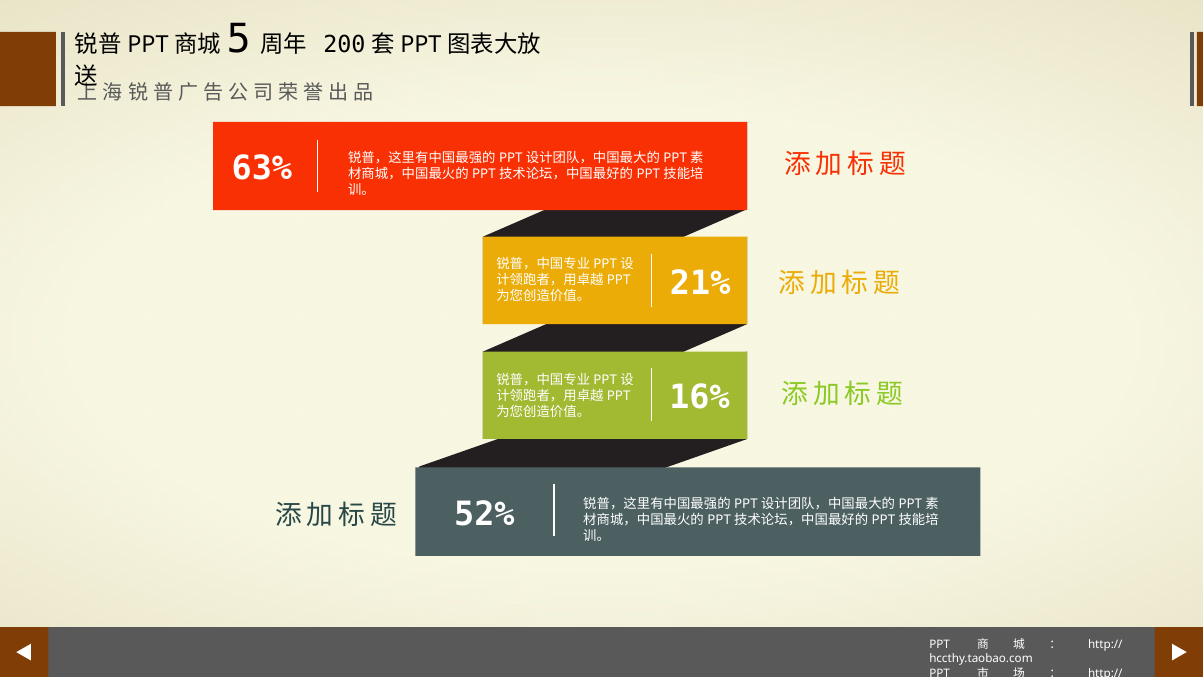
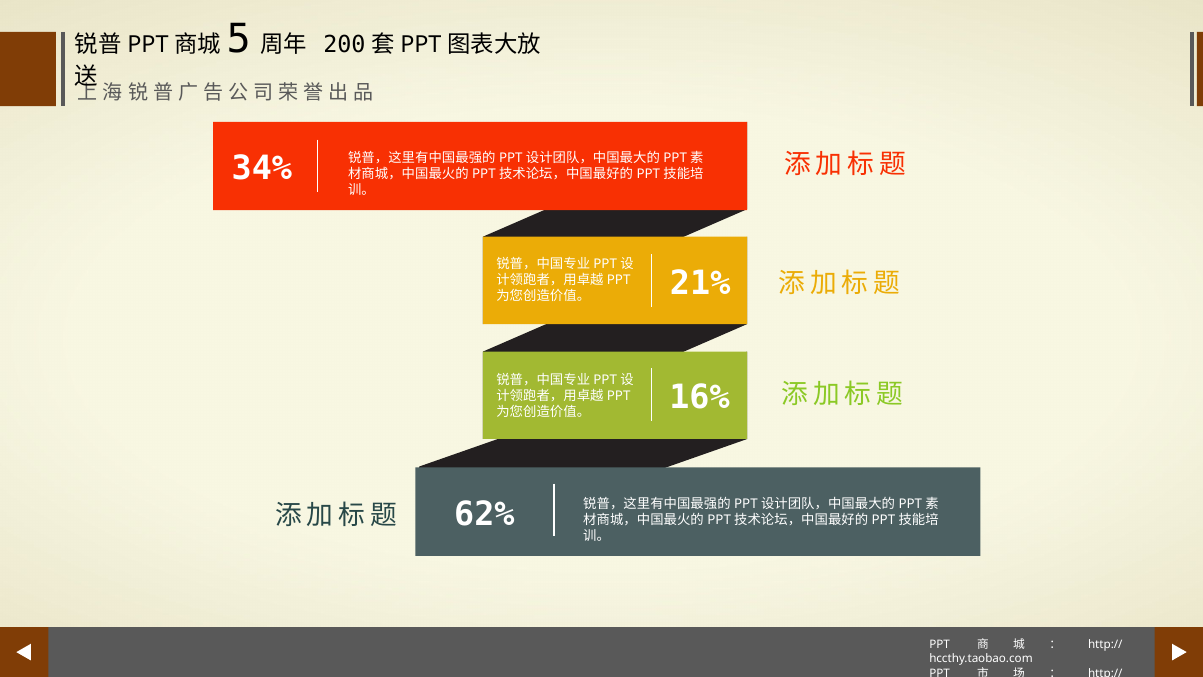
63%: 63% -> 34%
52%: 52% -> 62%
